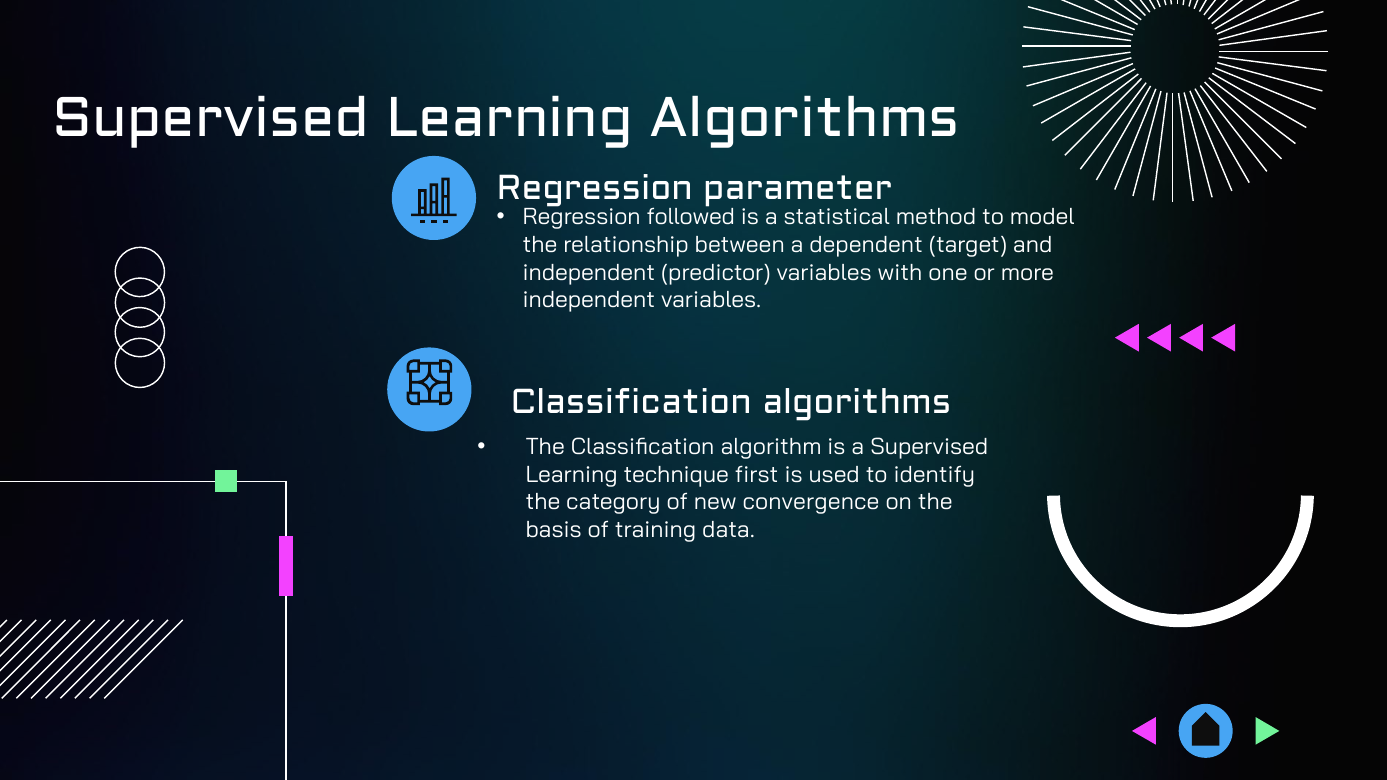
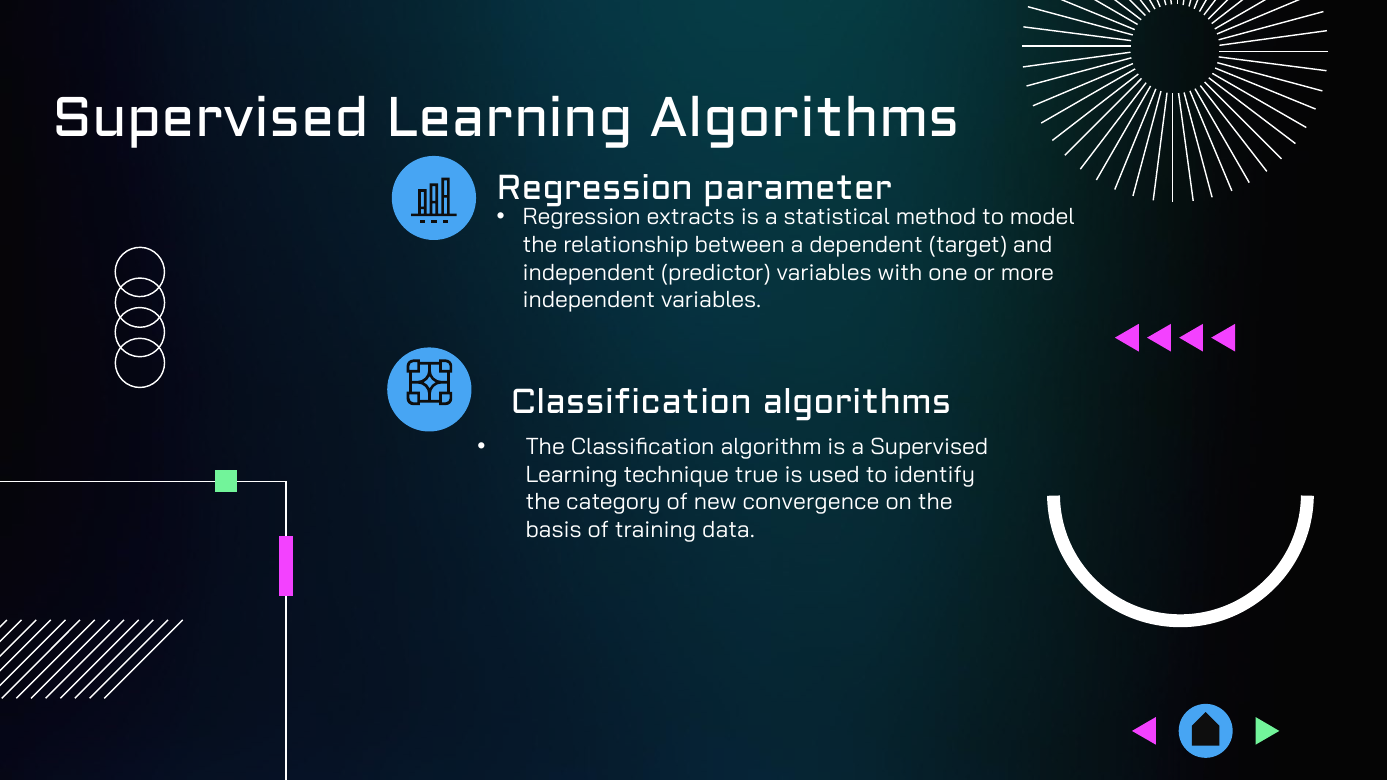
followed: followed -> extracts
first: first -> true
